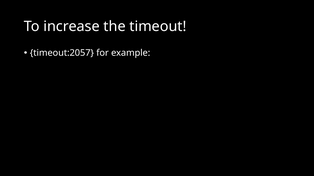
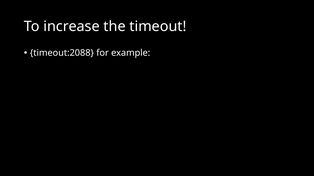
timeout:2057: timeout:2057 -> timeout:2088
